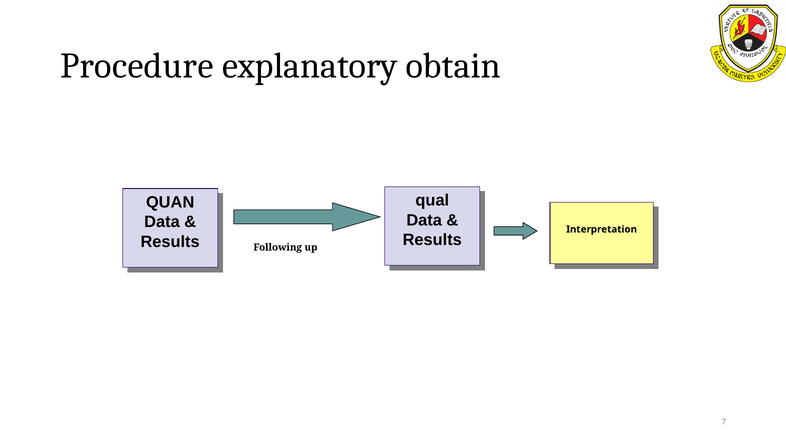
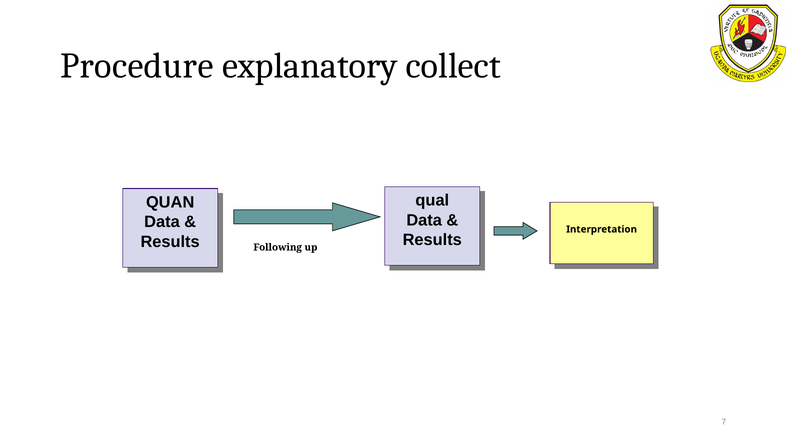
obtain: obtain -> collect
